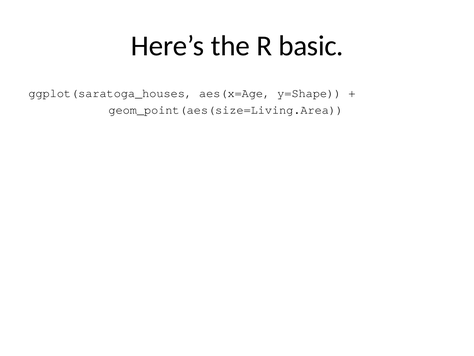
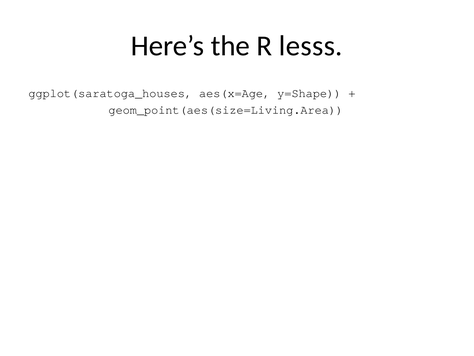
basic: basic -> lesss
